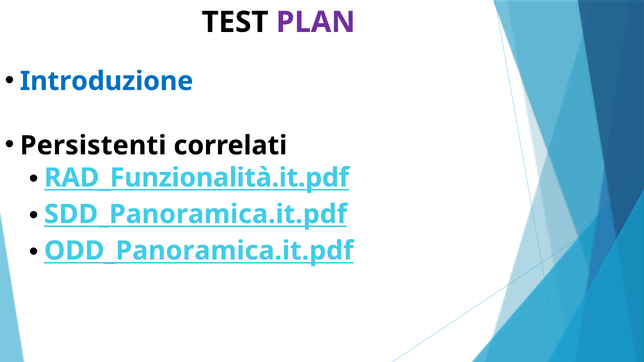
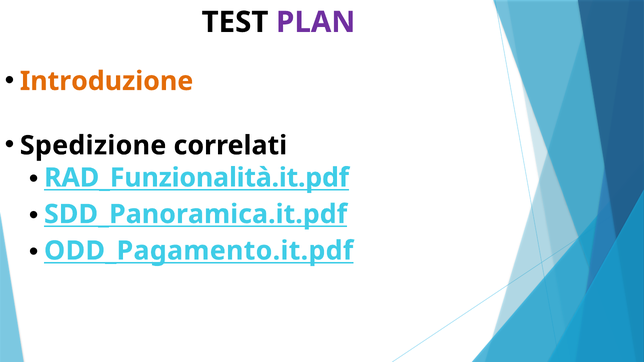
Introduzione colour: blue -> orange
Persistenti: Persistenti -> Spedizione
ODD_Panoramica.it.pdf: ODD_Panoramica.it.pdf -> ODD_Pagamento.it.pdf
